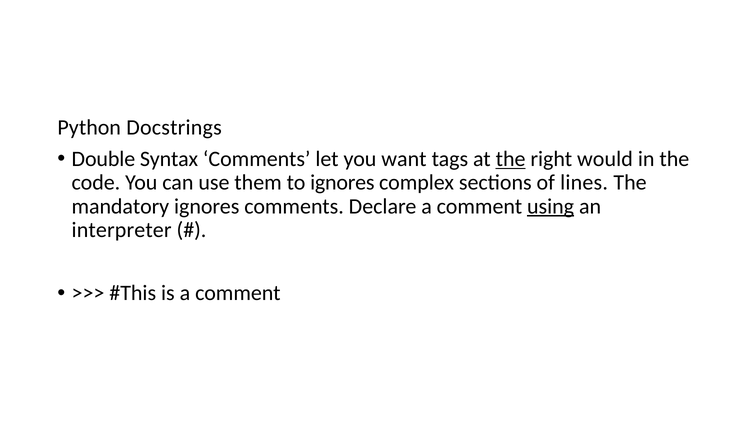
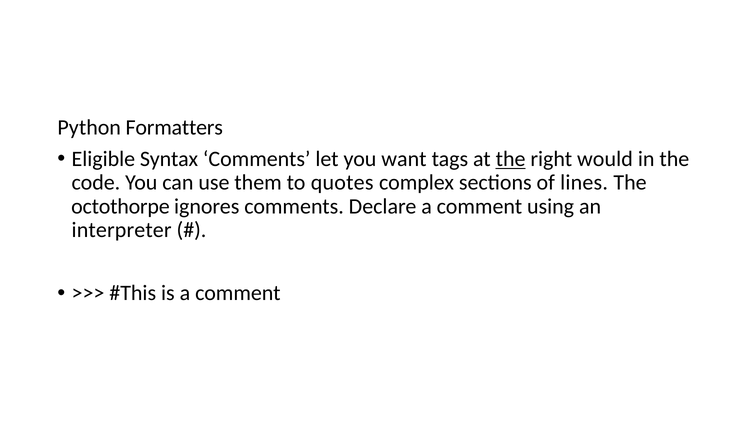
Docstrings: Docstrings -> Formatters
Double: Double -> Eligible
to ignores: ignores -> quotes
mandatory: mandatory -> octothorpe
using underline: present -> none
